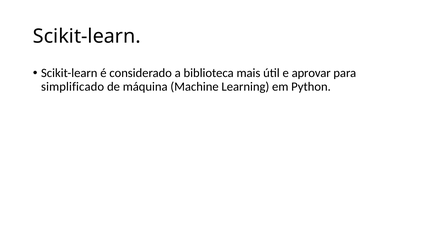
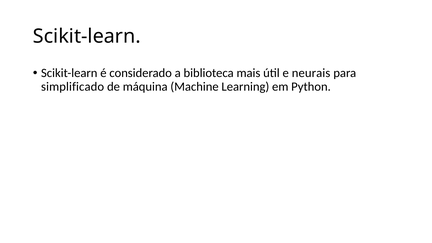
aprovar: aprovar -> neurais
